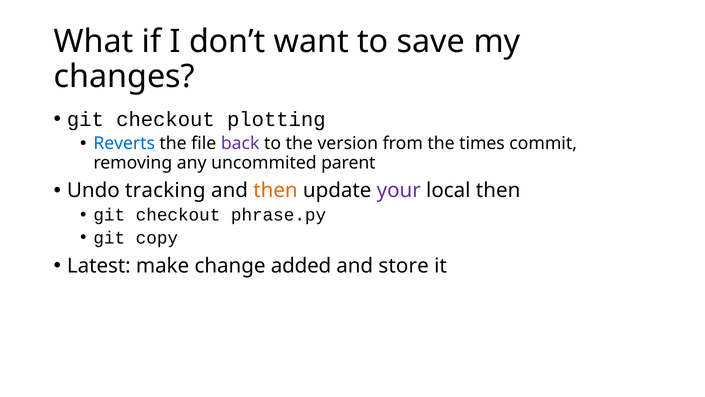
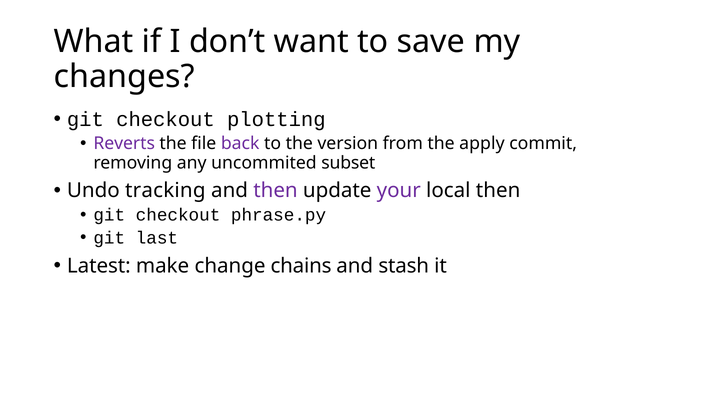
Reverts colour: blue -> purple
times: times -> apply
parent: parent -> subset
then at (275, 190) colour: orange -> purple
copy: copy -> last
added: added -> chains
store: store -> stash
